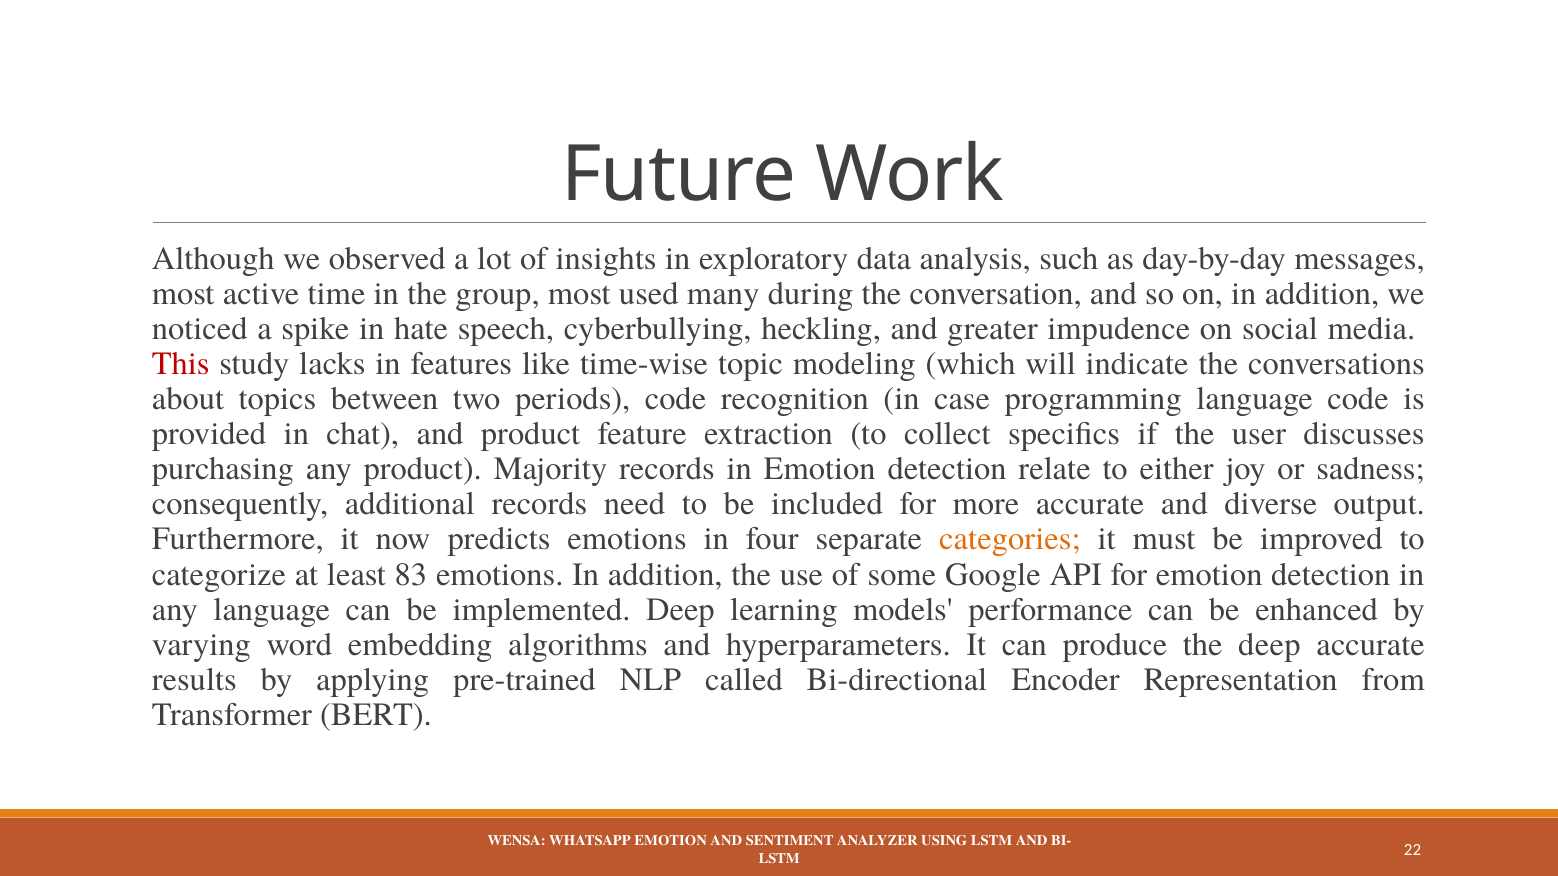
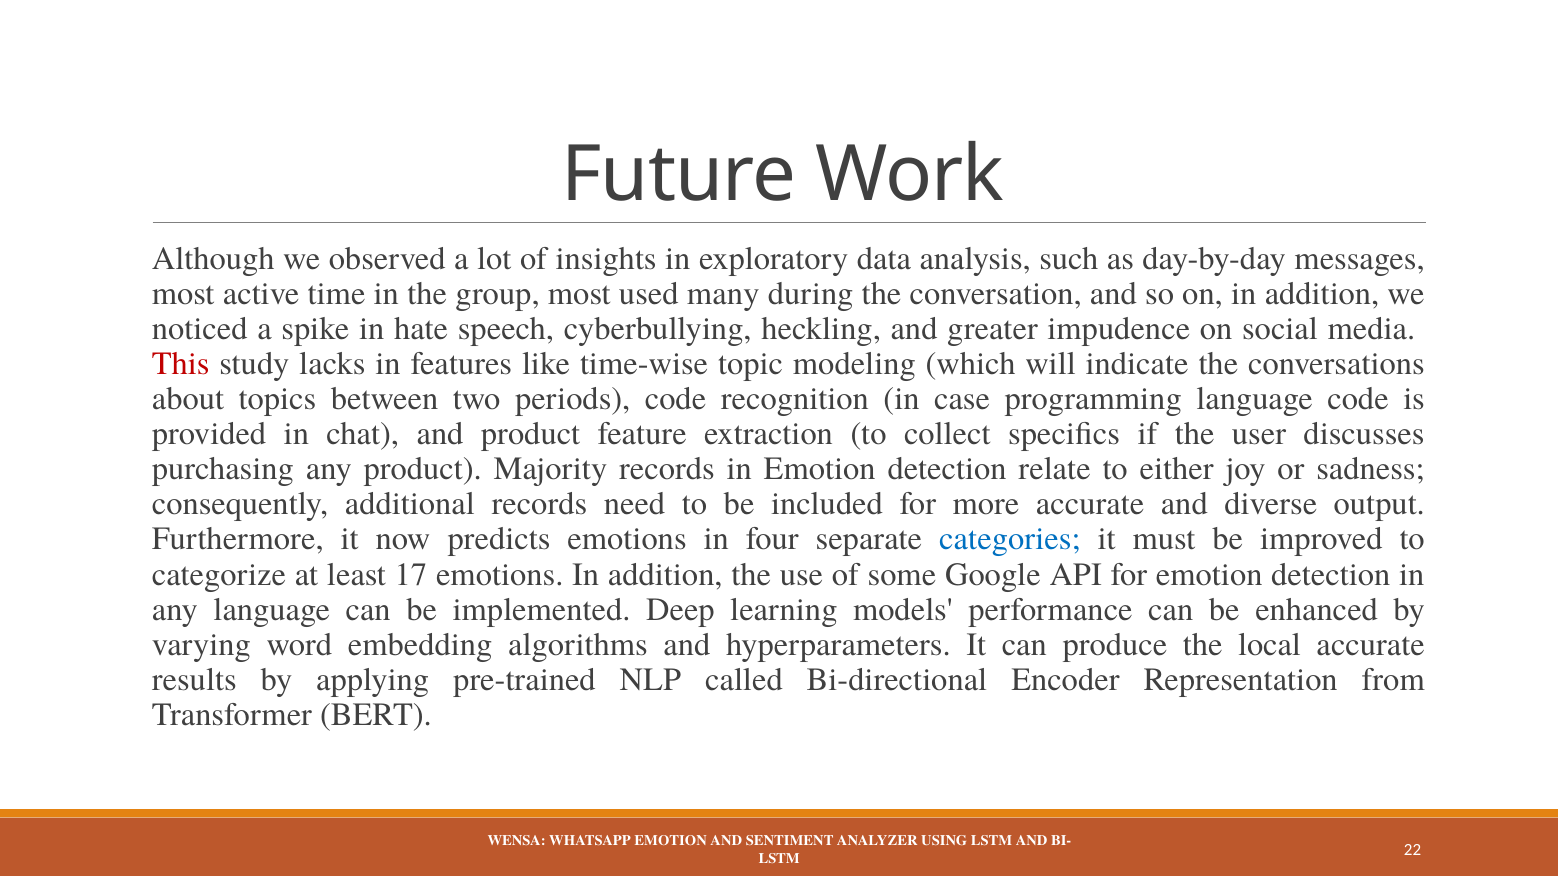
categories colour: orange -> blue
83: 83 -> 17
the deep: deep -> local
